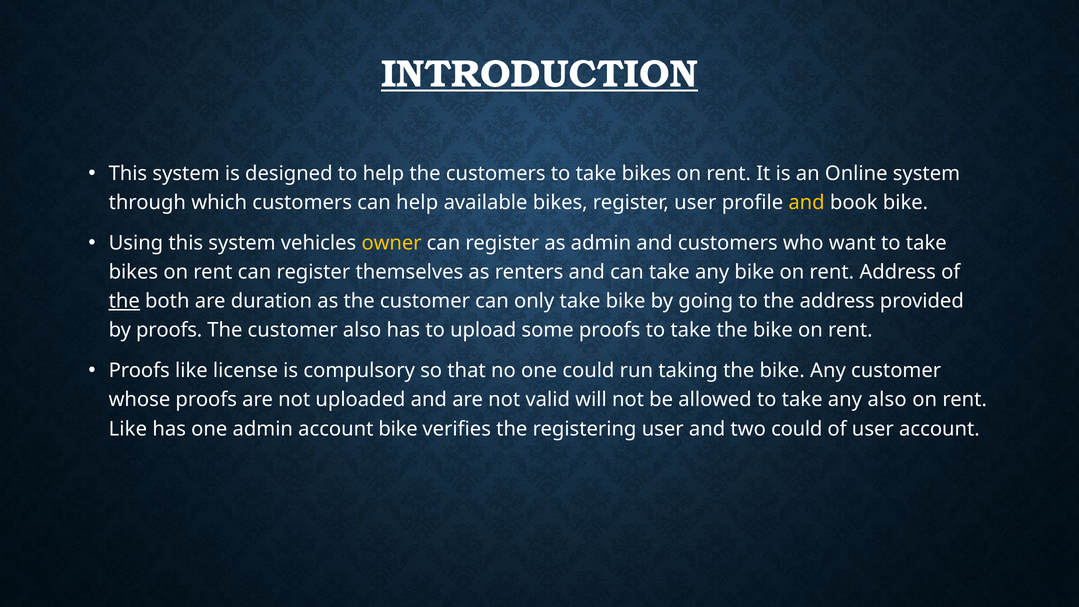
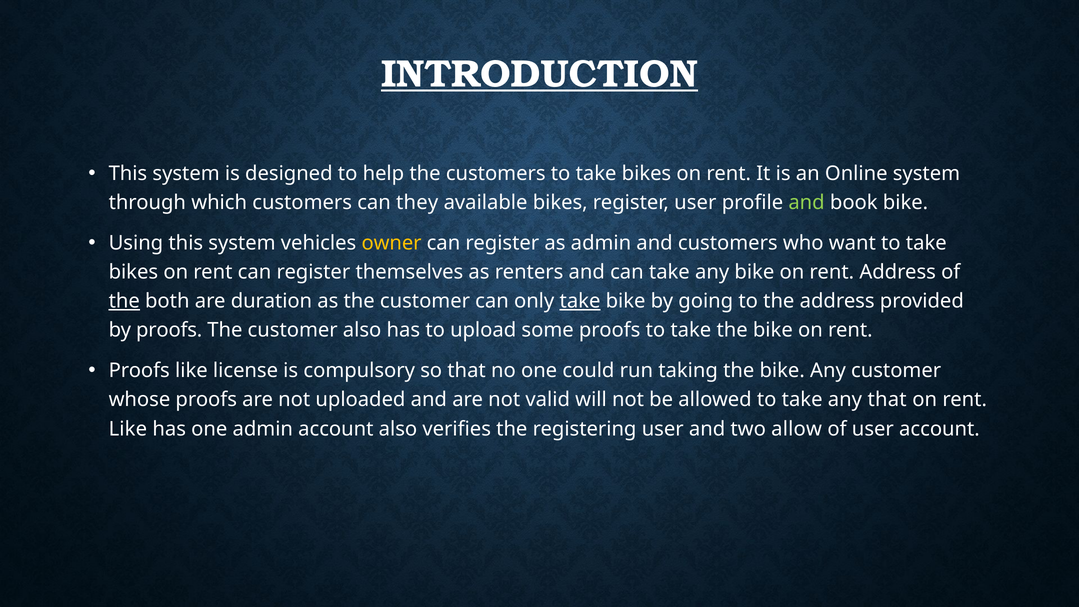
can help: help -> they
and at (807, 203) colour: yellow -> light green
take at (580, 301) underline: none -> present
any also: also -> that
account bike: bike -> also
two could: could -> allow
